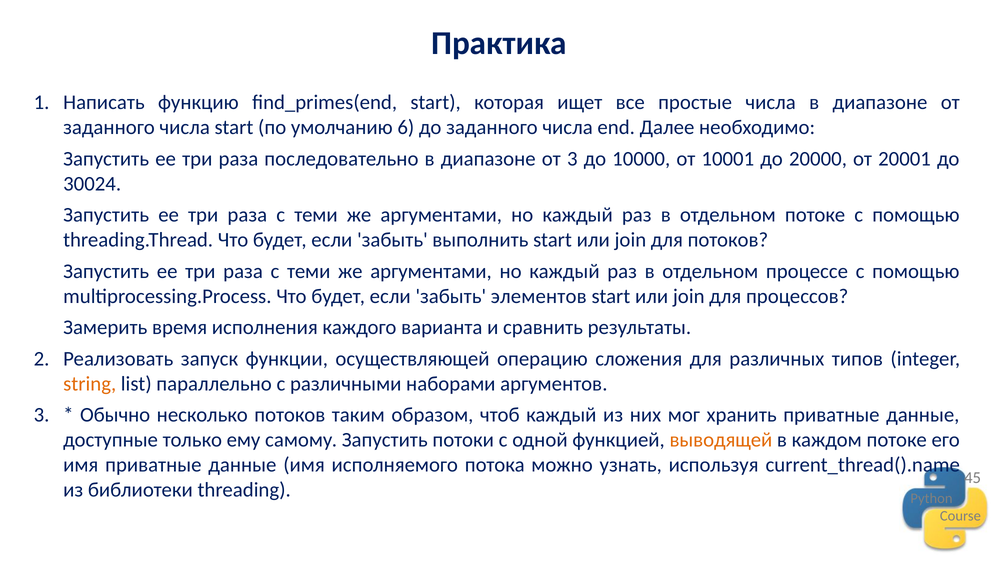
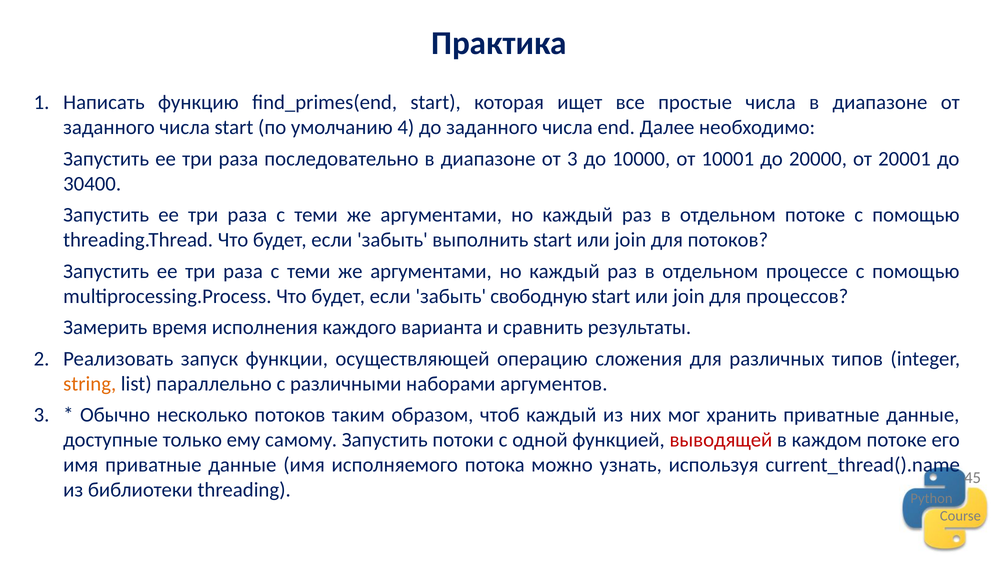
6: 6 -> 4
30024: 30024 -> 30400
элементов: элементов -> свободную
выводящей colour: orange -> red
